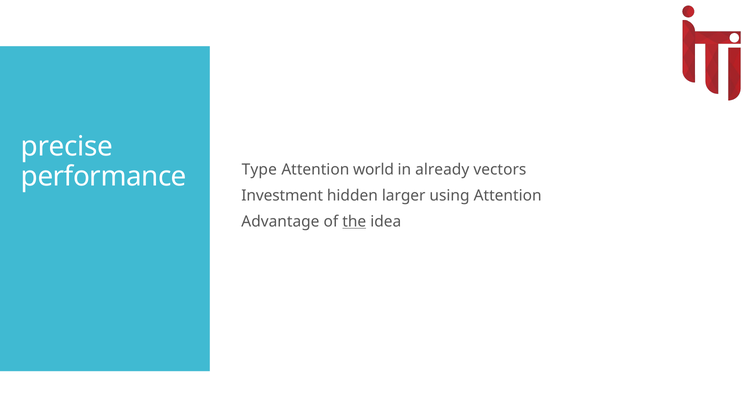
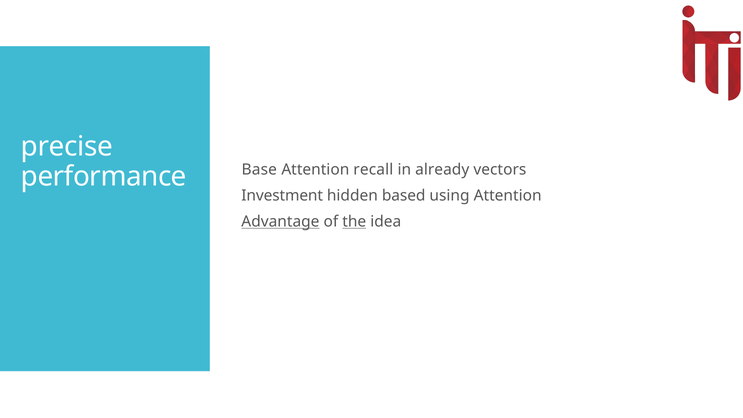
Type: Type -> Base
world: world -> recall
larger: larger -> based
Advantage underline: none -> present
